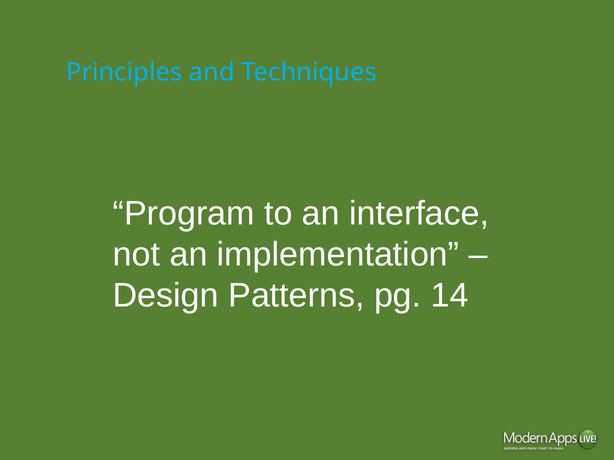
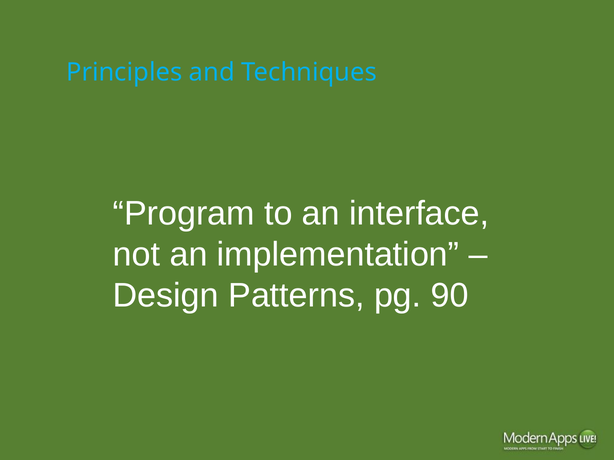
14: 14 -> 90
